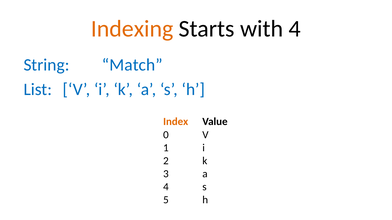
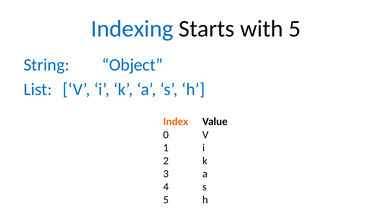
Indexing colour: orange -> blue
with 4: 4 -> 5
Match: Match -> Object
